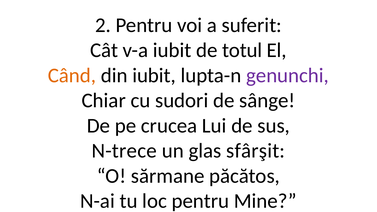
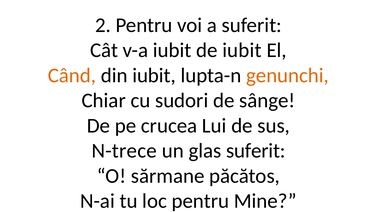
de totul: totul -> iubit
genunchi colour: purple -> orange
glas sfârşit: sfârşit -> suferit
